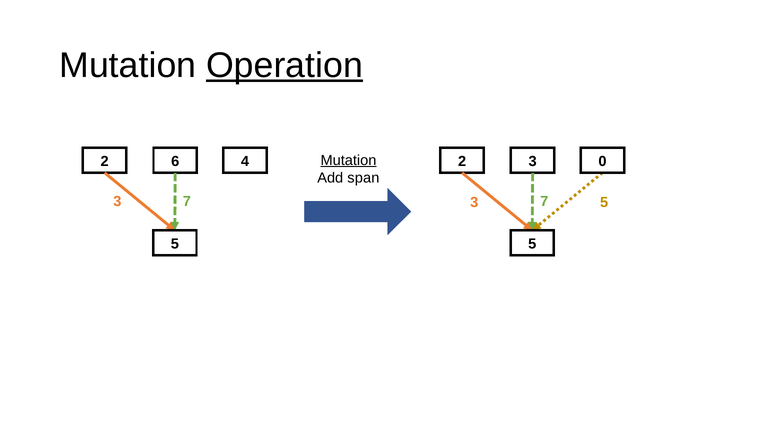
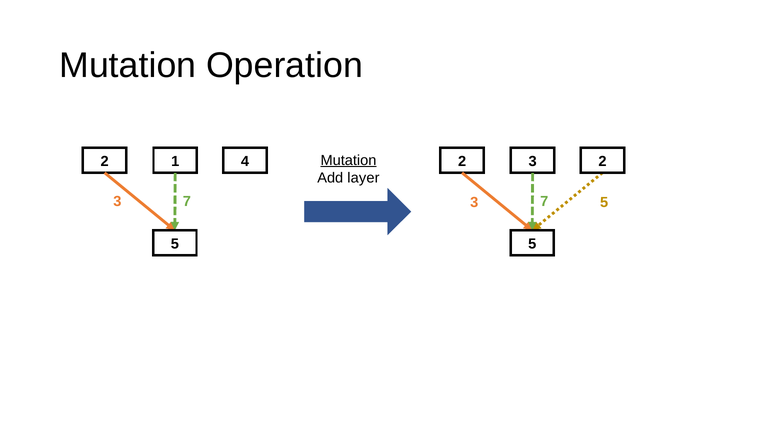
Operation underline: present -> none
6: 6 -> 1
3 0: 0 -> 2
span: span -> layer
